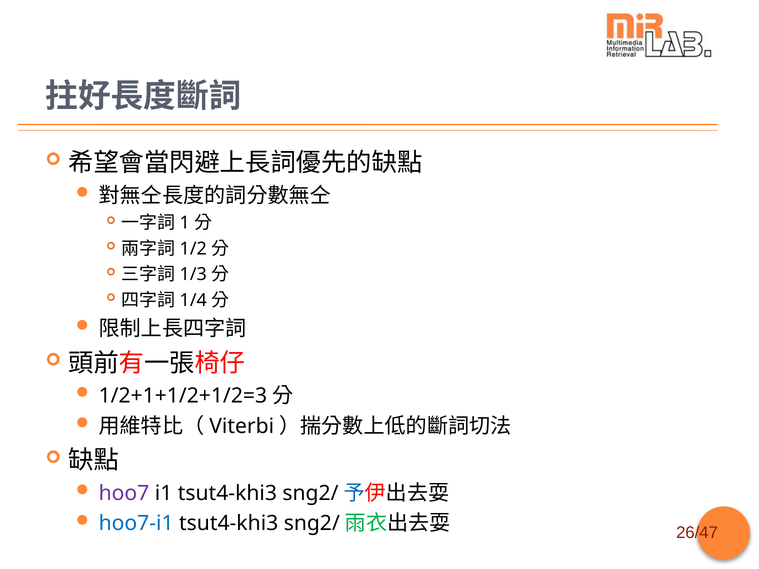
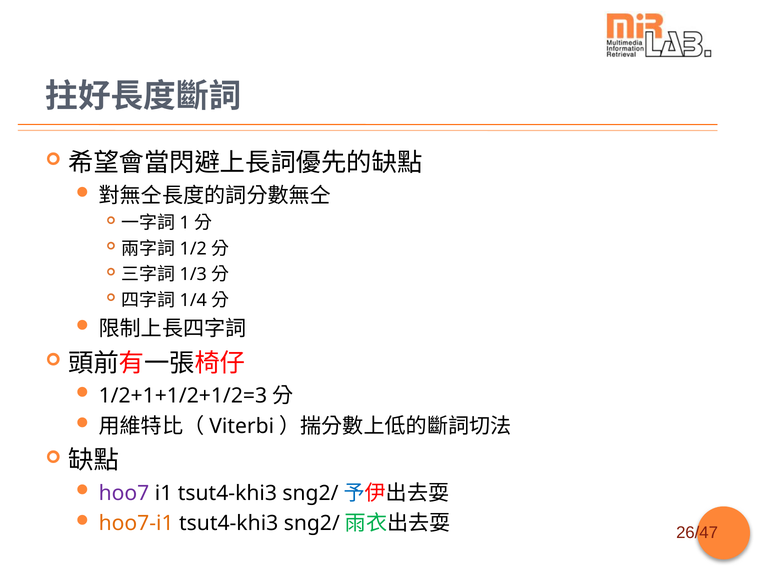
hoo7-i1 colour: blue -> orange
